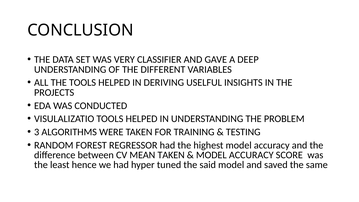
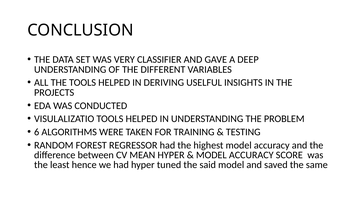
3: 3 -> 6
MEAN TAKEN: TAKEN -> HYPER
